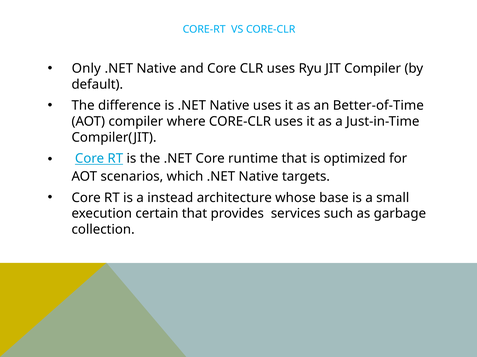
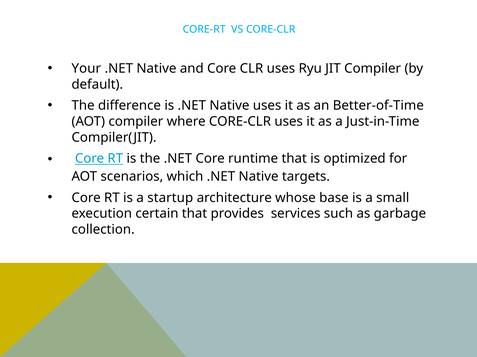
Only: Only -> Your
instead: instead -> startup
